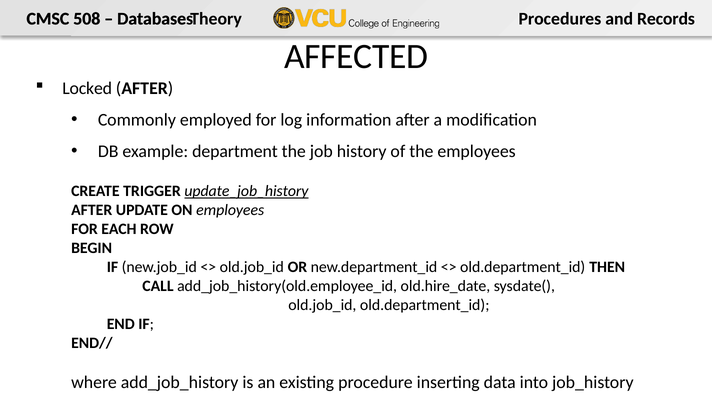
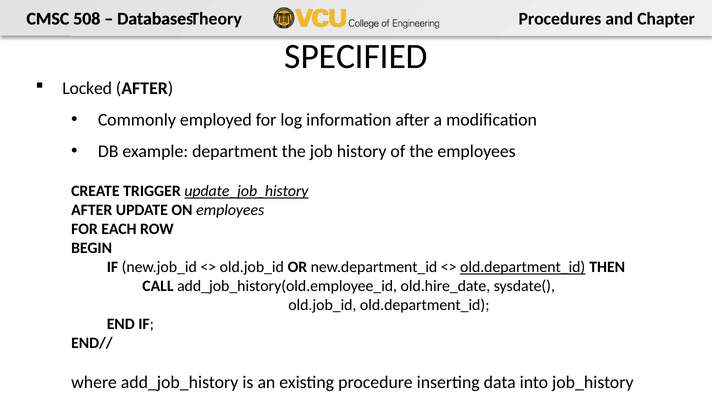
Records: Records -> Chapter
AFFECTED: AFFECTED -> SPECIFIED
old.department_id at (523, 267) underline: none -> present
